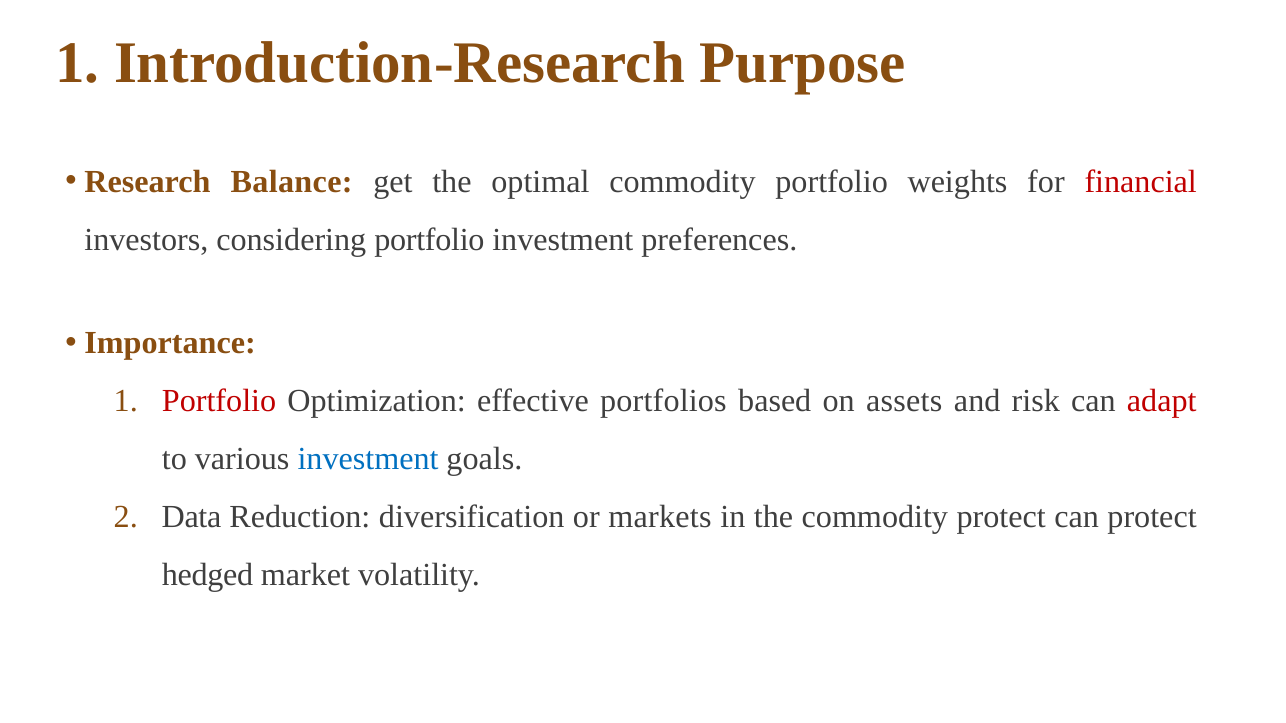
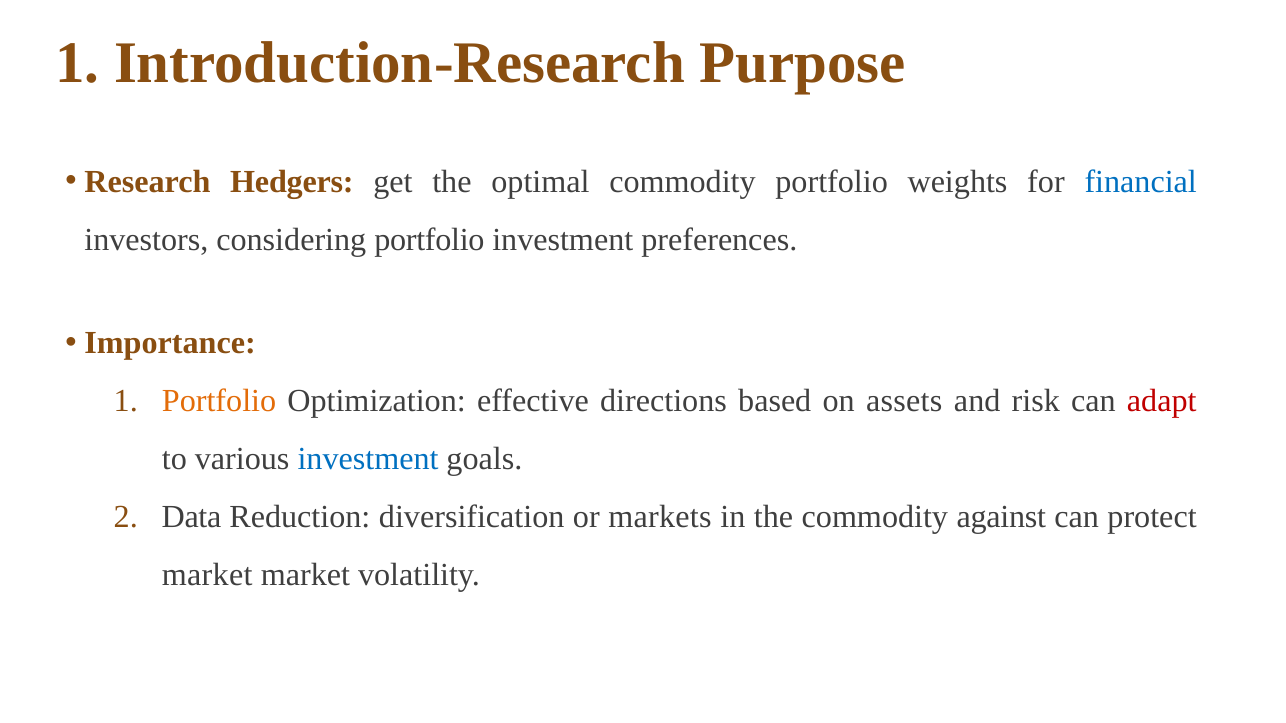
Balance: Balance -> Hedgers
financial colour: red -> blue
Portfolio at (219, 401) colour: red -> orange
portfolios: portfolios -> directions
commodity protect: protect -> against
hedged at (208, 575): hedged -> market
